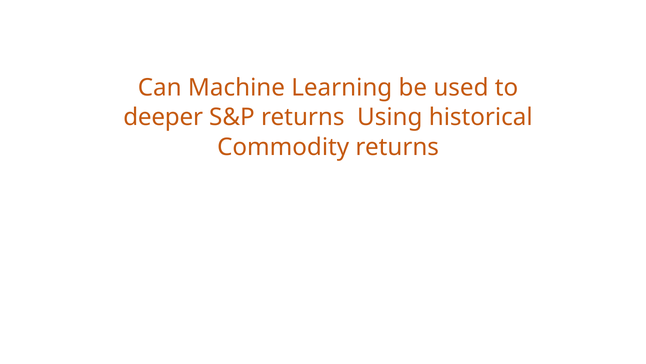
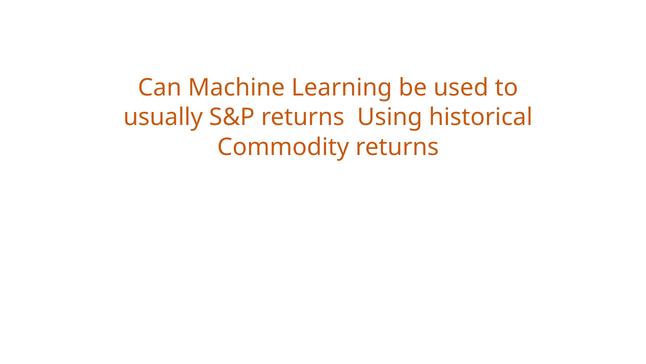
deeper: deeper -> usually
